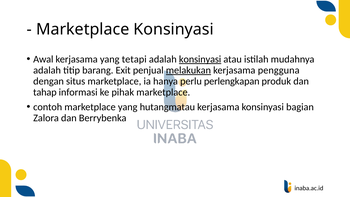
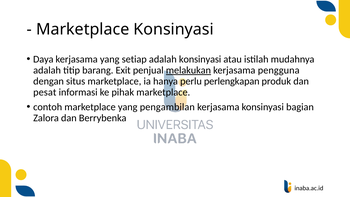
Awal: Awal -> Daya
tetapi: tetapi -> setiap
konsinyasi at (200, 59) underline: present -> none
tahap: tahap -> pesat
hutangmatau: hutangmatau -> pengambilan
